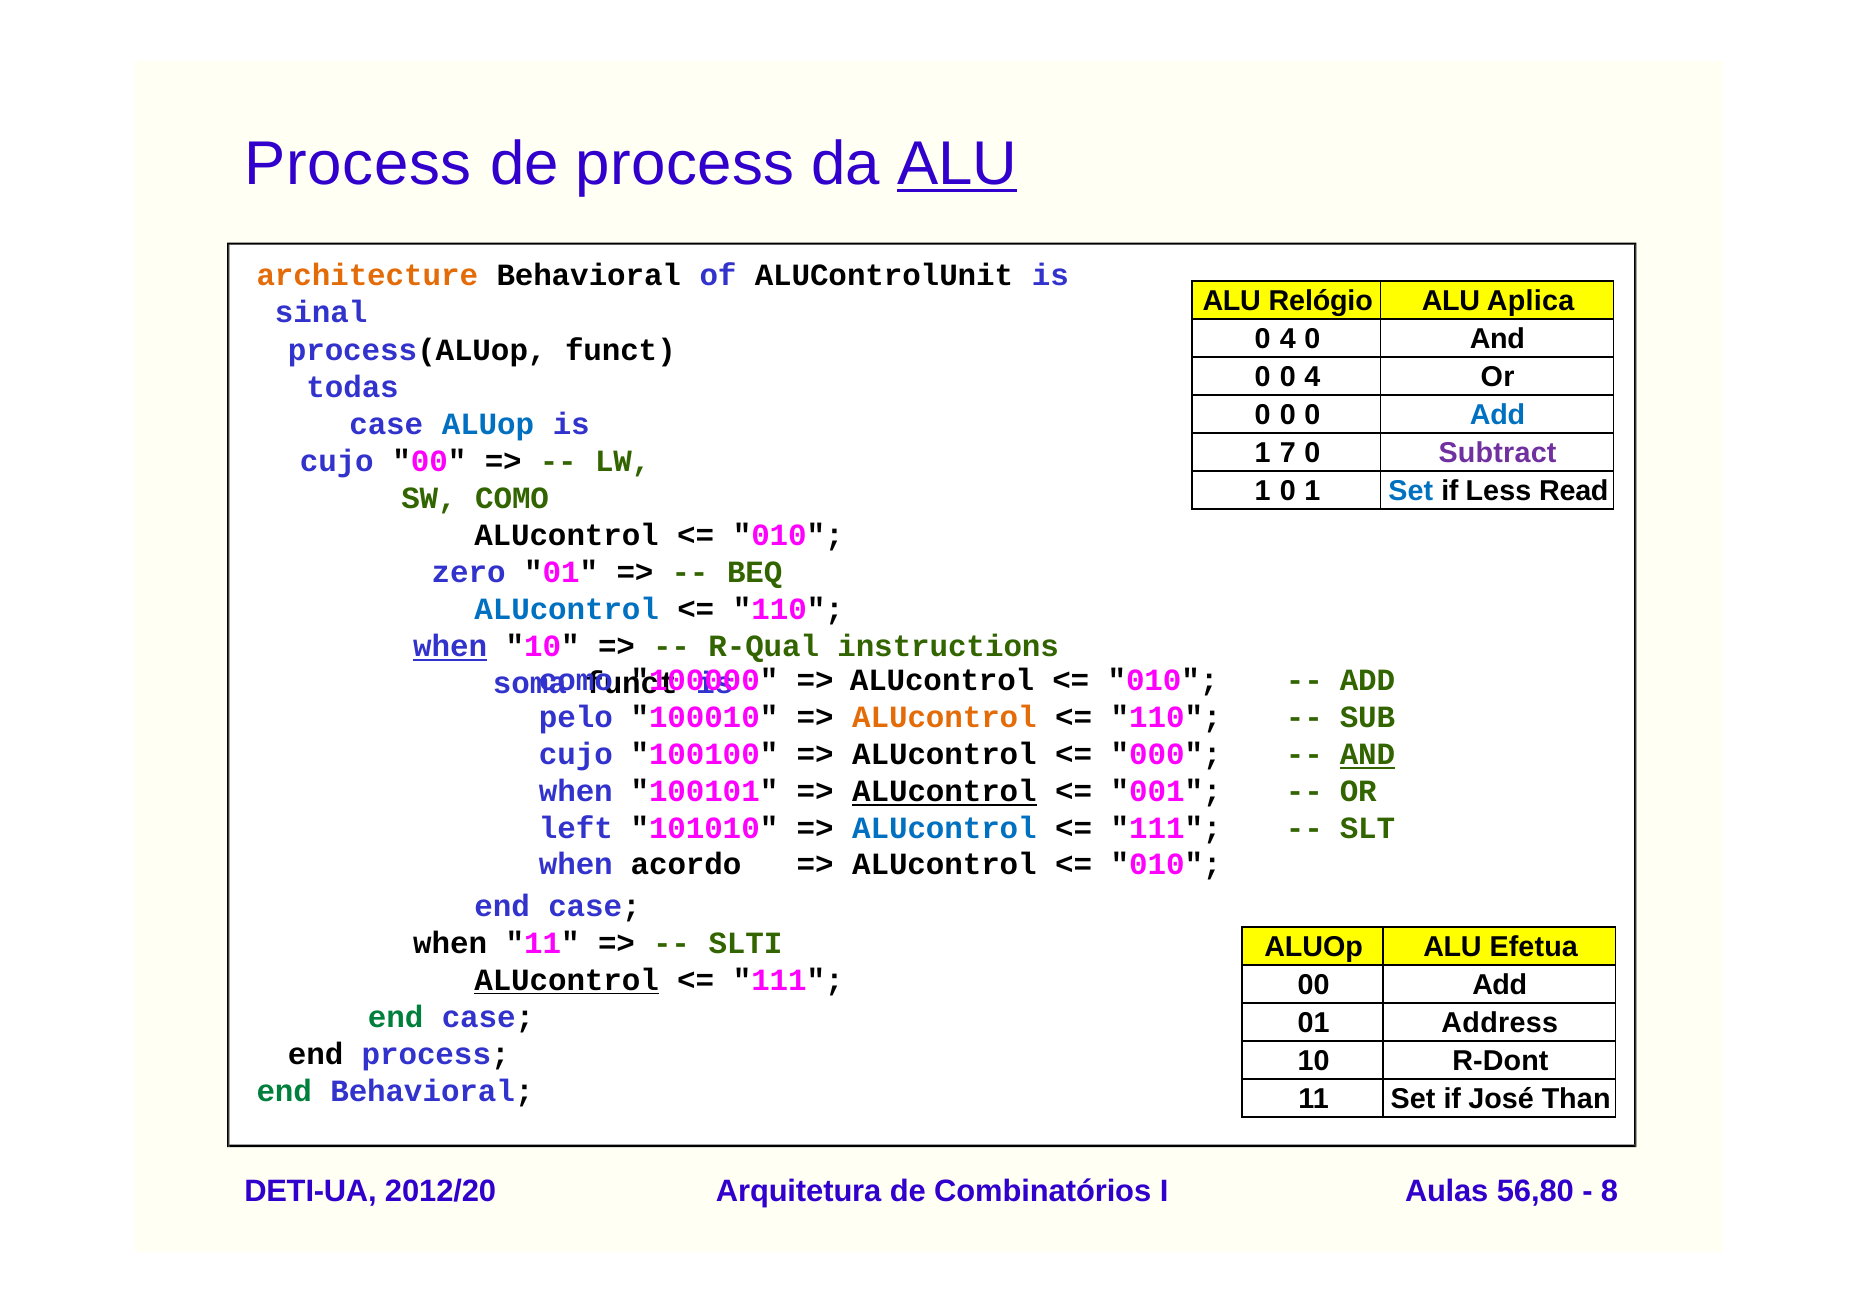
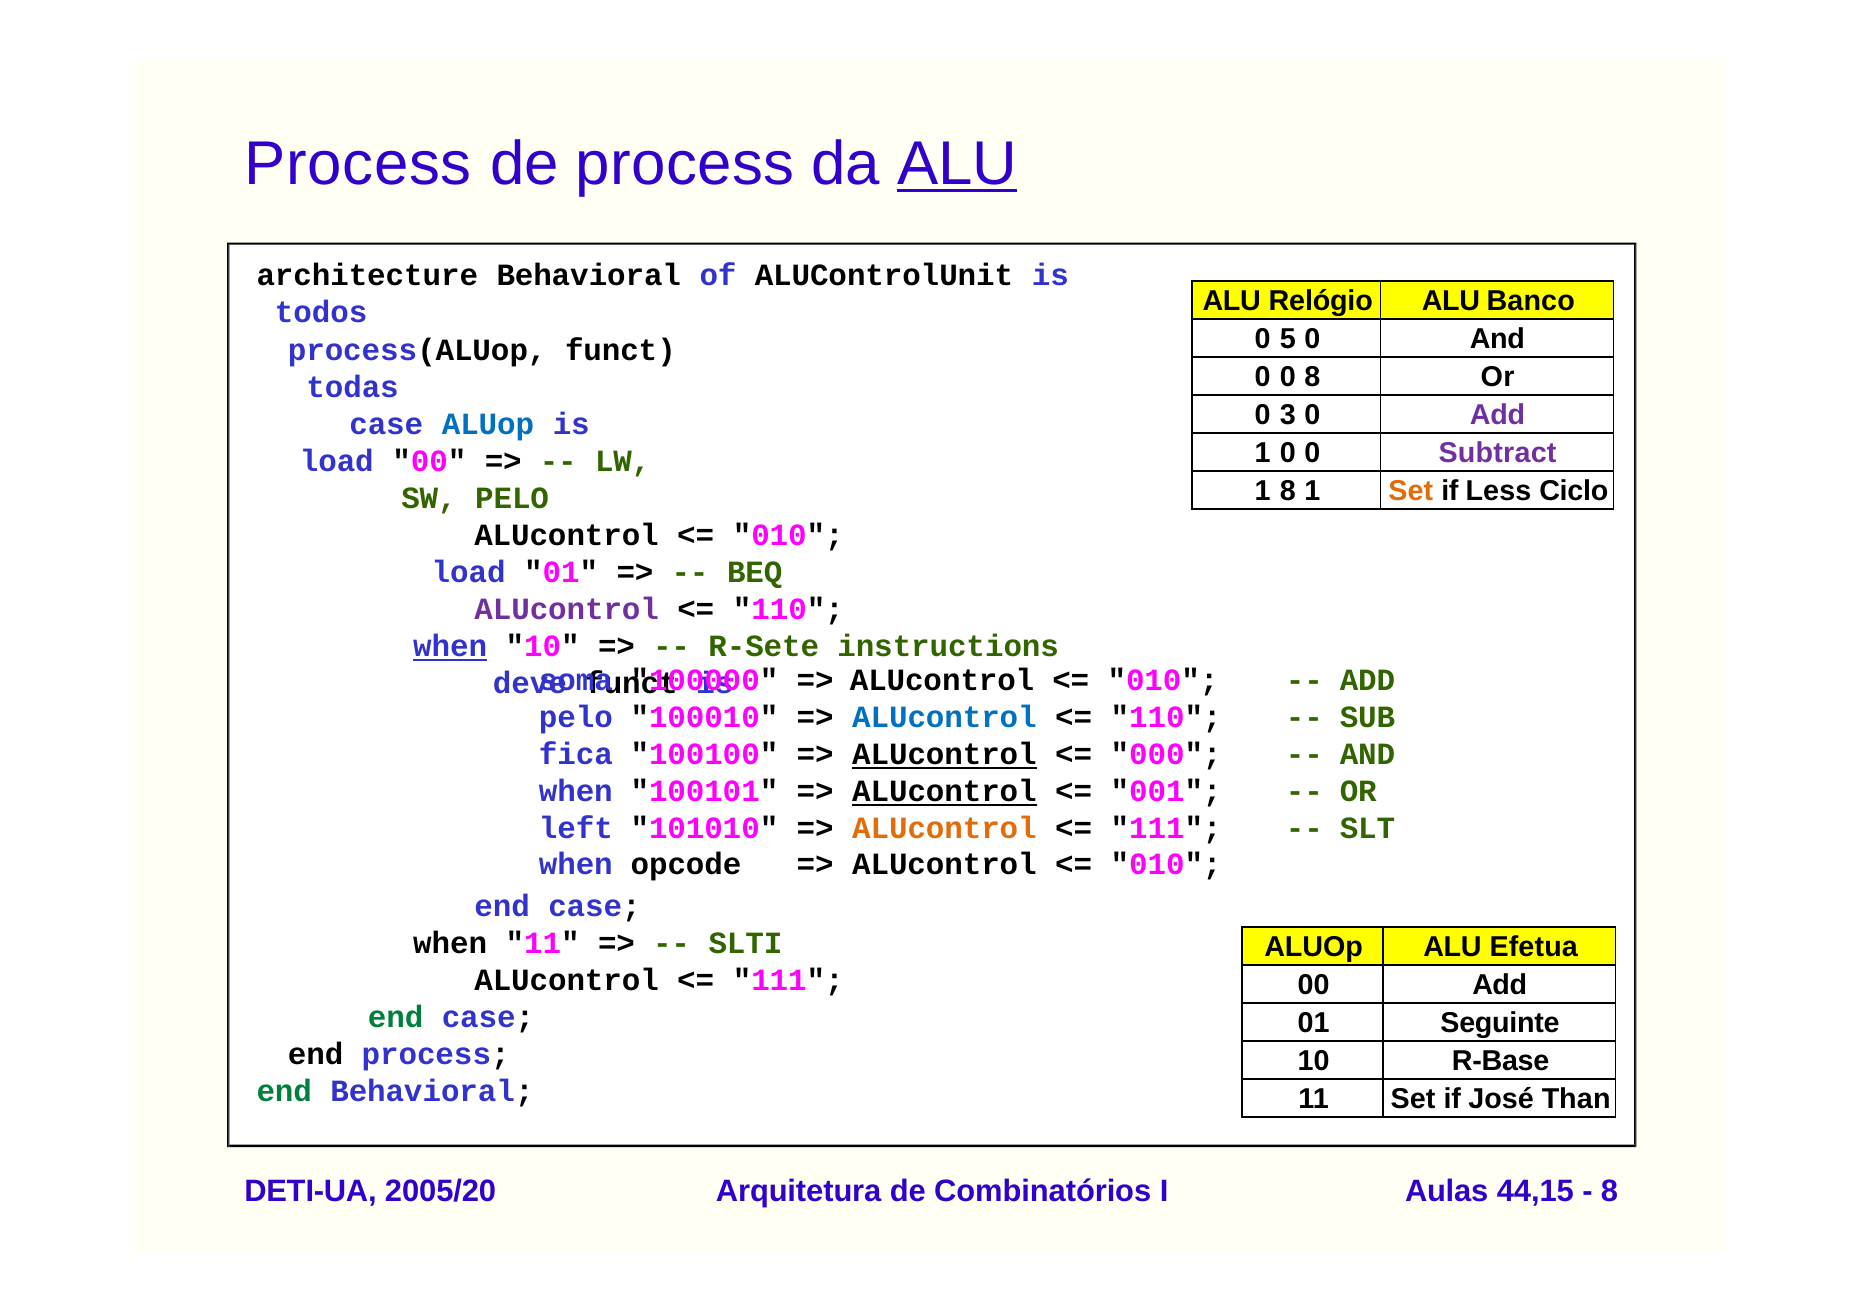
architecture colour: orange -> black
Aplica: Aplica -> Banco
sinal: sinal -> todos
4 at (1288, 339): 4 -> 5
0 0 4: 4 -> 8
0 at (1288, 415): 0 -> 3
Add at (1498, 415) colour: blue -> purple
1 7: 7 -> 0
cujo at (337, 461): cujo -> load
1 0: 0 -> 8
Set at (1411, 491) colour: blue -> orange
Read: Read -> Ciclo
SW COMO: COMO -> PELO
zero at (469, 572): zero -> load
ALUcontrol at (567, 609) colour: blue -> purple
R-Qual: R-Qual -> R-Sete
como at (576, 680): como -> soma
soma: soma -> deve
ALUcontrol at (944, 718) colour: orange -> blue
cujo at (576, 755): cujo -> fica
ALUcontrol at (944, 755) underline: none -> present
AND at (1367, 755) underline: present -> none
ALUcontrol at (944, 829) colour: blue -> orange
acordo: acordo -> opcode
ALUcontrol at (567, 980) underline: present -> none
Address: Address -> Seguinte
R-Dont: R-Dont -> R-Base
2012/20: 2012/20 -> 2005/20
56,80: 56,80 -> 44,15
